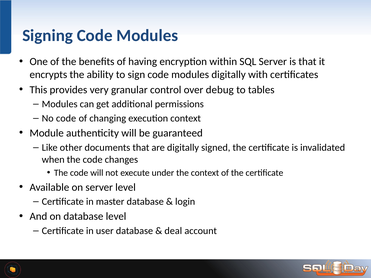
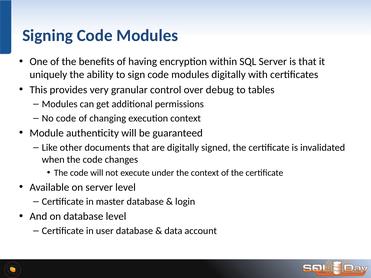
encrypts: encrypts -> uniquely
deal: deal -> data
